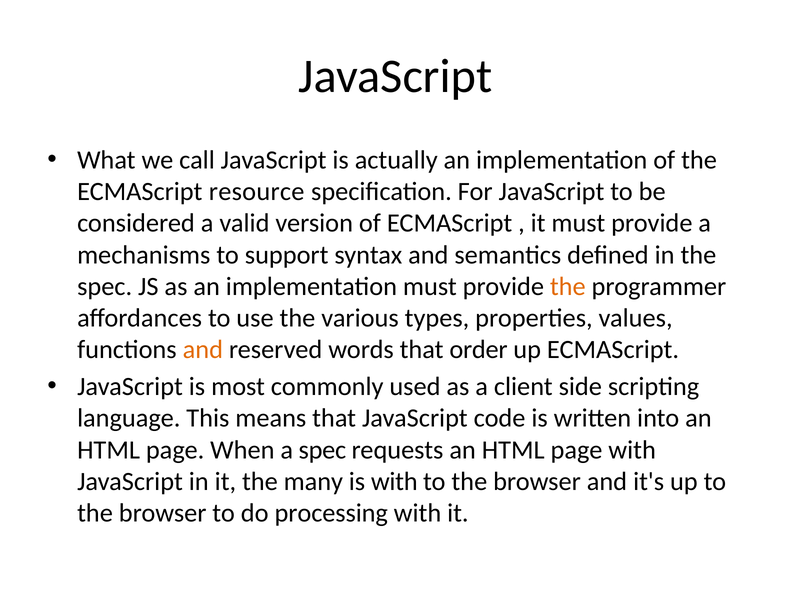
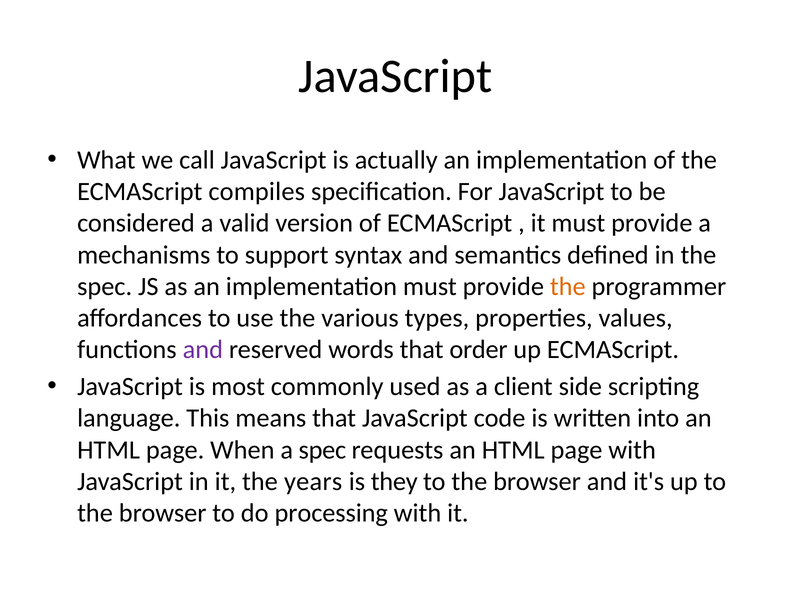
resource: resource -> compiles
and at (203, 350) colour: orange -> purple
many: many -> years
is with: with -> they
